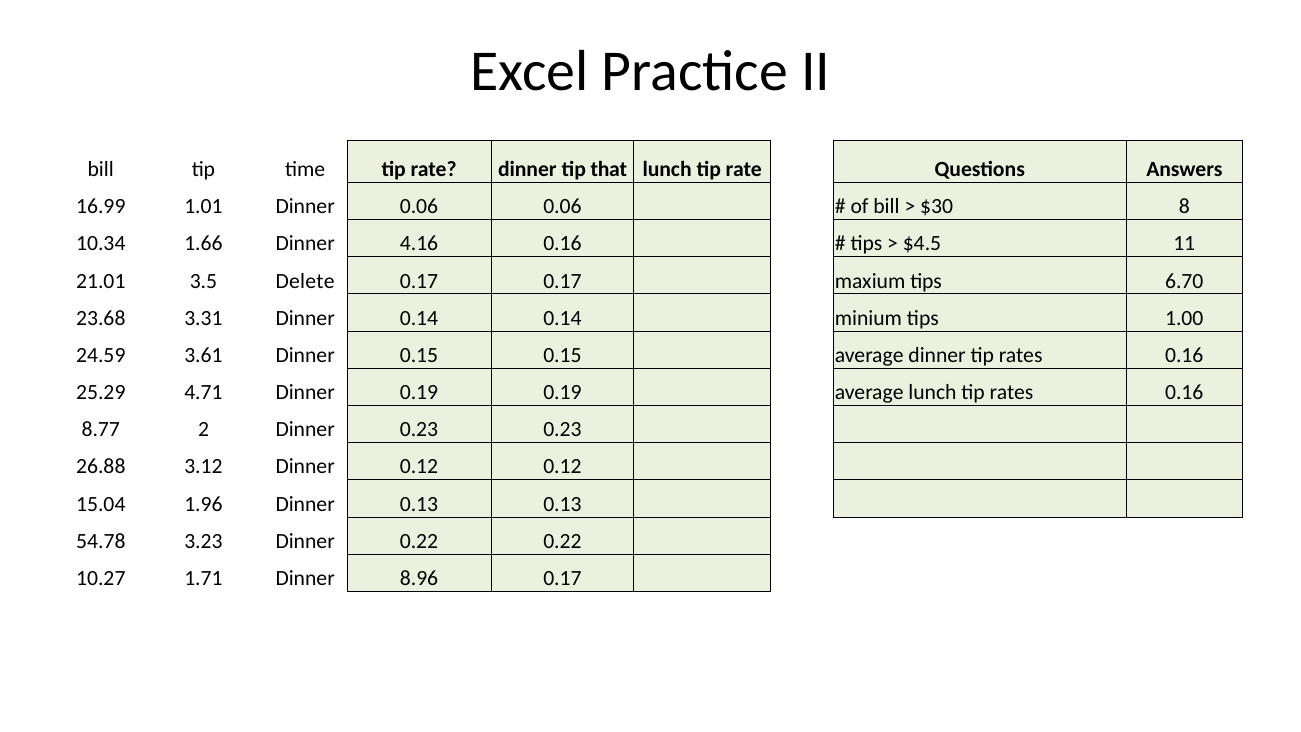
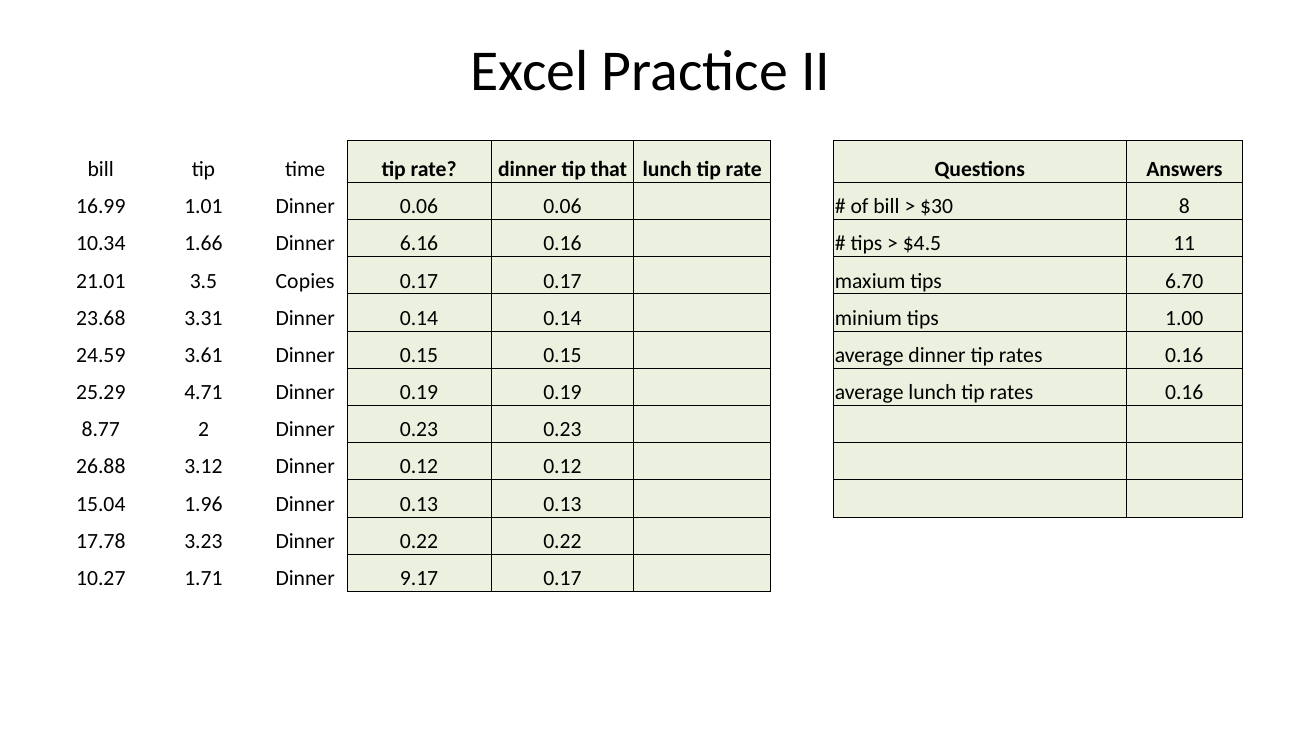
4.16: 4.16 -> 6.16
Delete: Delete -> Copies
54.78: 54.78 -> 17.78
8.96: 8.96 -> 9.17
